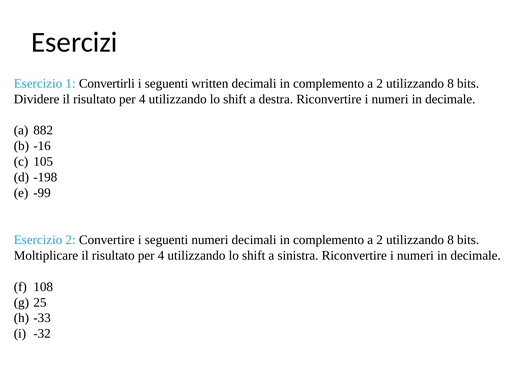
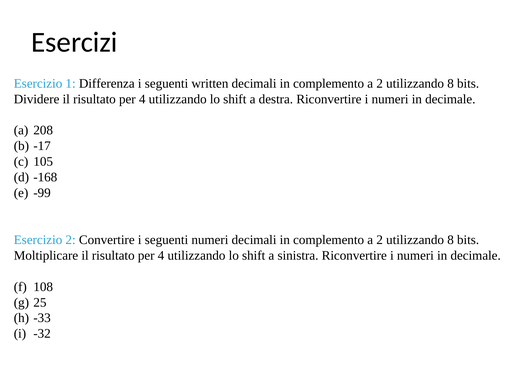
Convertirli: Convertirli -> Differenza
882: 882 -> 208
-16: -16 -> -17
-198: -198 -> -168
